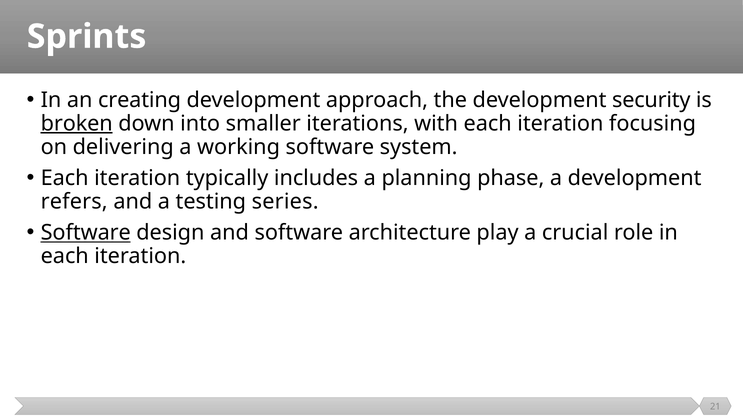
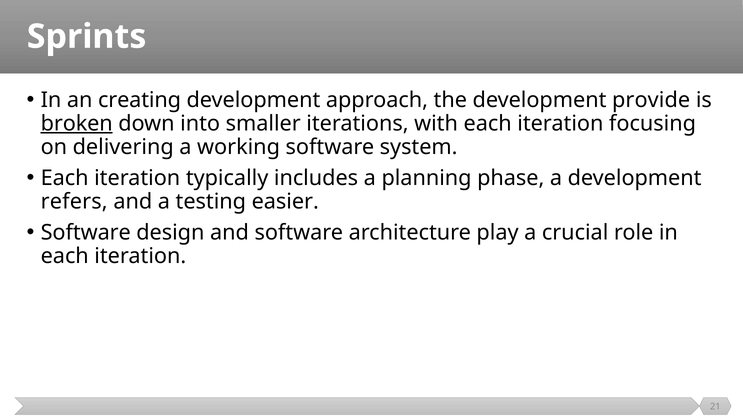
security: security -> provide
series: series -> easier
Software at (86, 233) underline: present -> none
